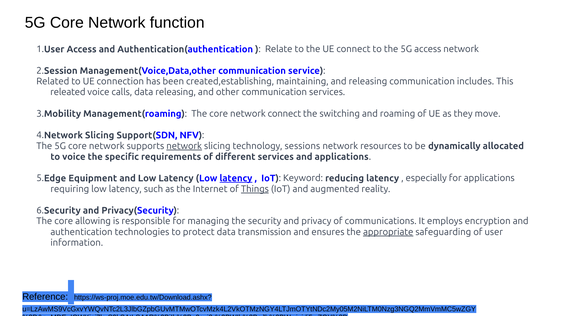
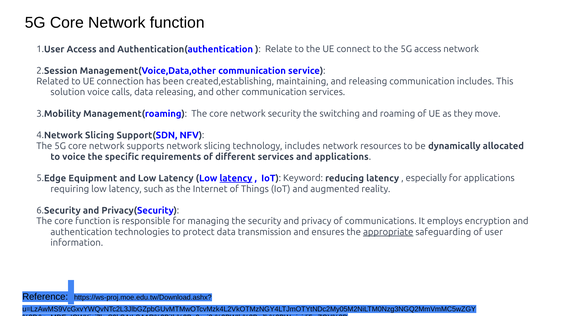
releated: releated -> solution
network connect: connect -> security
network at (184, 146) underline: present -> none
technology sessions: sessions -> includes
Things underline: present -> none
core allowing: allowing -> function
